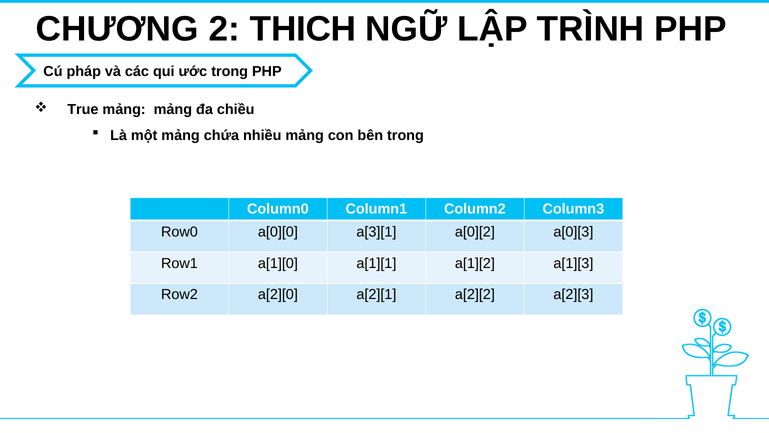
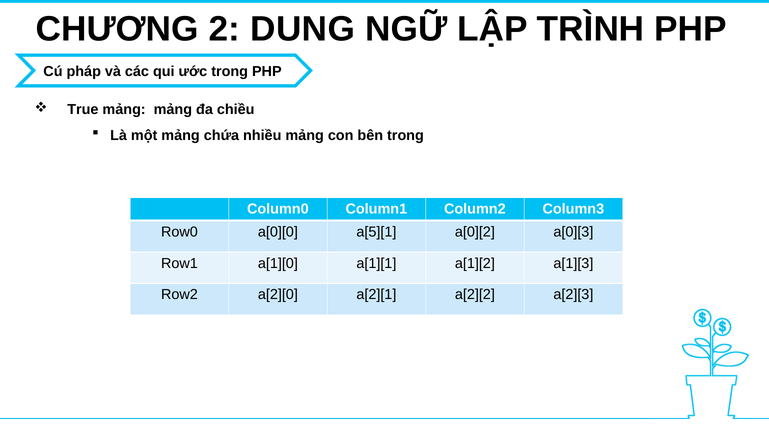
THICH: THICH -> DUNG
a[3][1: a[3][1 -> a[5][1
